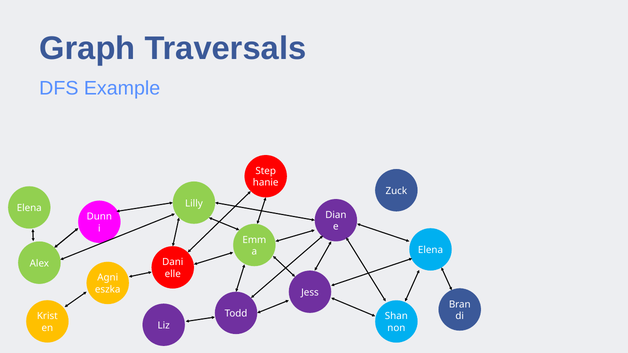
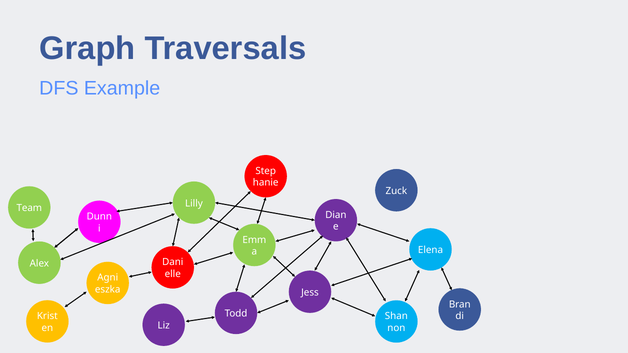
Elena at (29, 208): Elena -> Team
